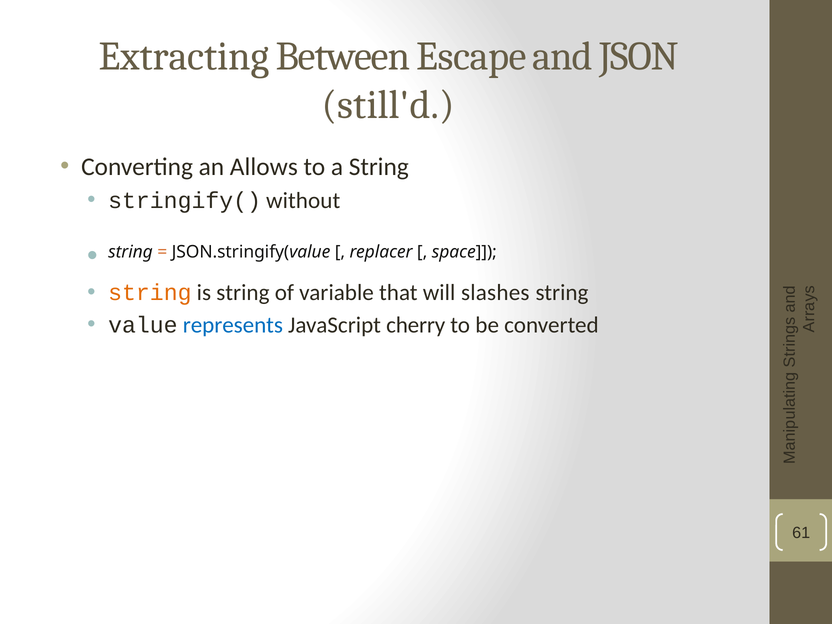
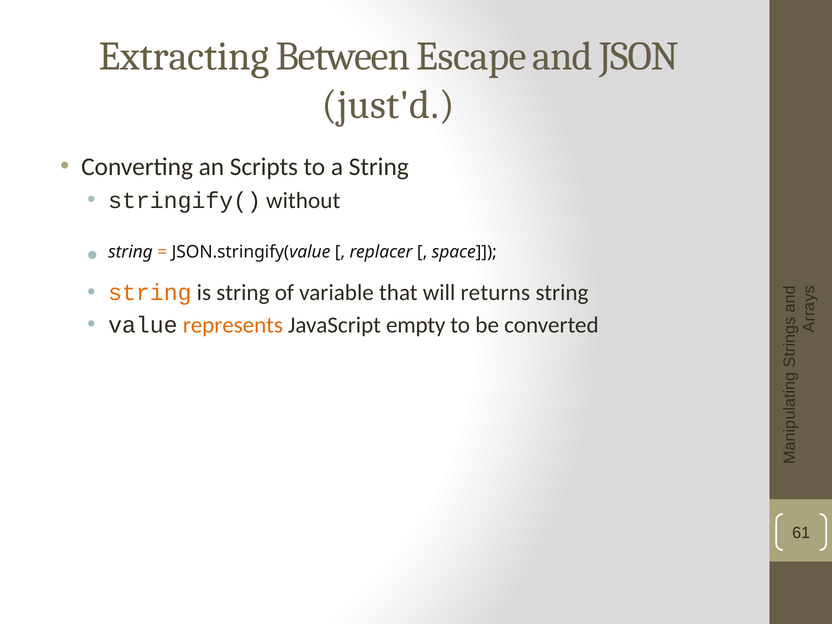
still'd: still'd -> just'd
Allows: Allows -> Scripts
slashes: slashes -> returns
represents colour: blue -> orange
cherry: cherry -> empty
